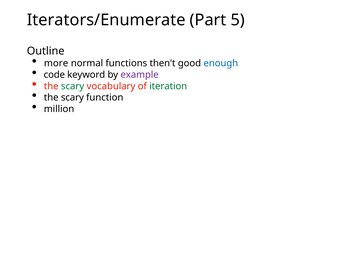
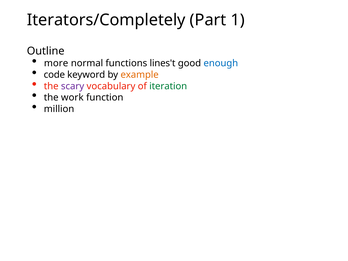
Iterators/Enumerate: Iterators/Enumerate -> Iterators/Completely
5: 5 -> 1
then't: then't -> lines't
example colour: purple -> orange
scary at (73, 86) colour: green -> purple
scary at (72, 98): scary -> work
